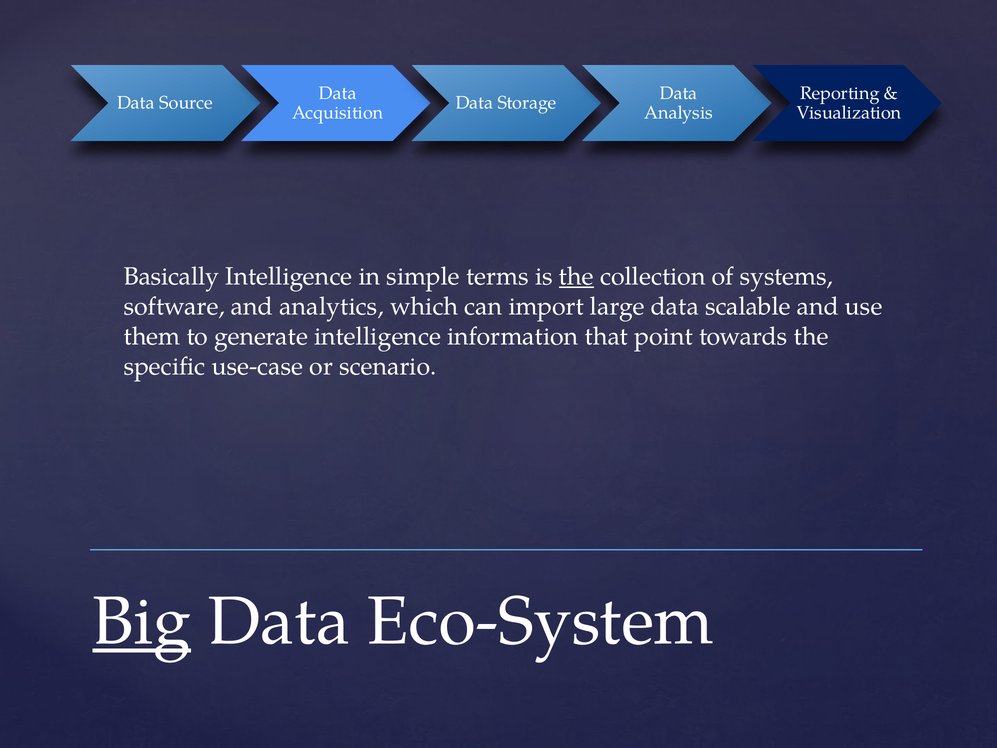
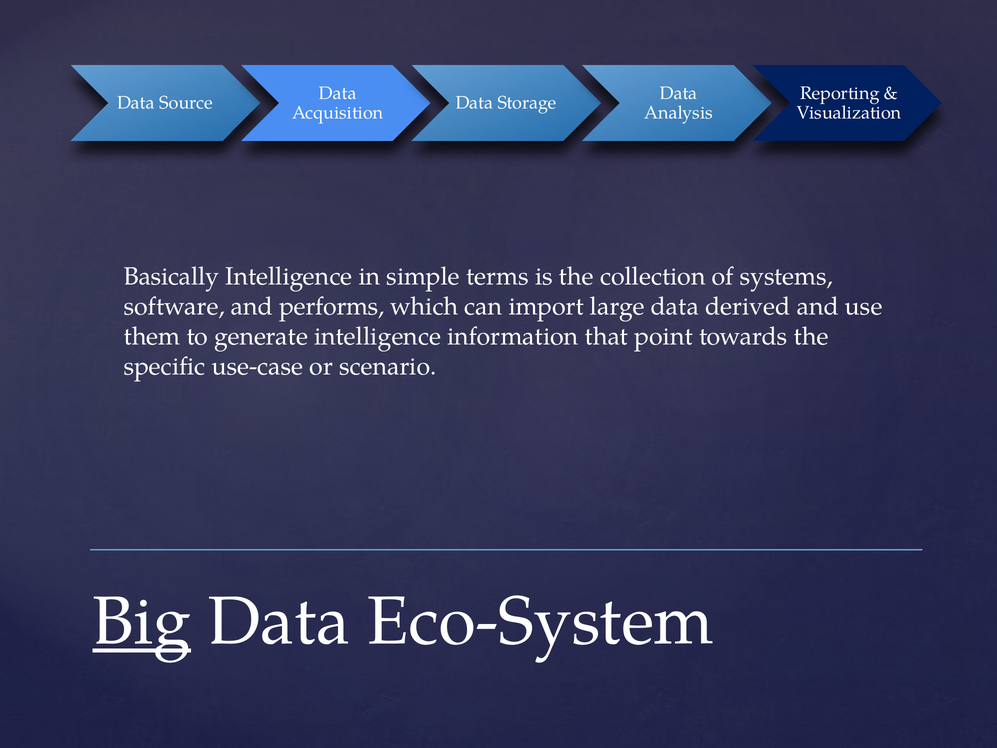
the at (576, 277) underline: present -> none
analytics: analytics -> performs
scalable: scalable -> derived
